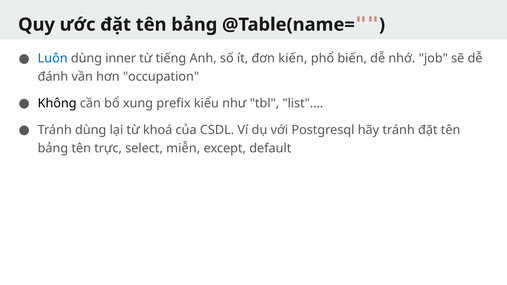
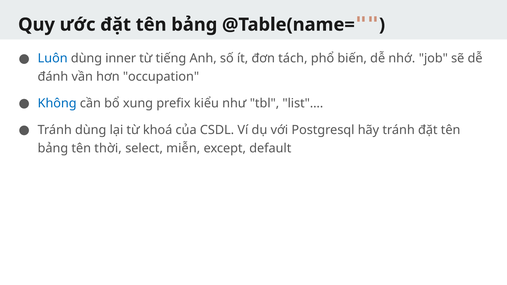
kiến: kiến -> tách
Không colour: black -> blue
trực: trực -> thời
